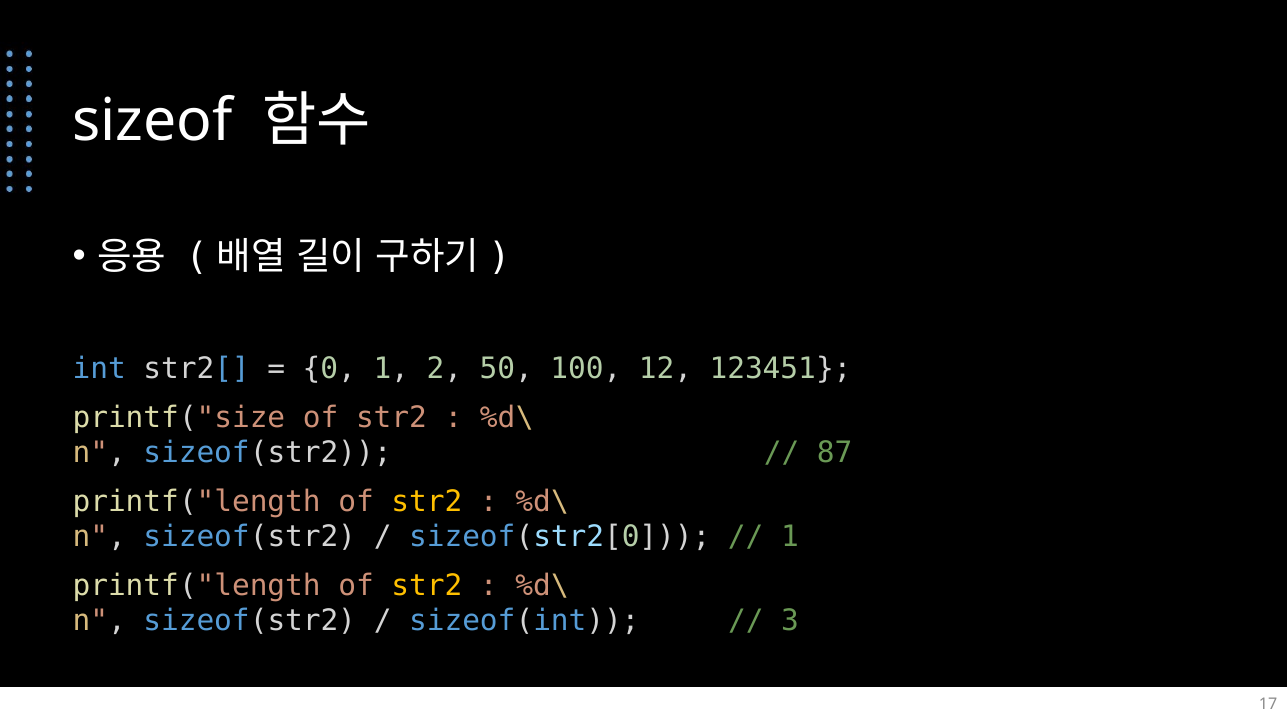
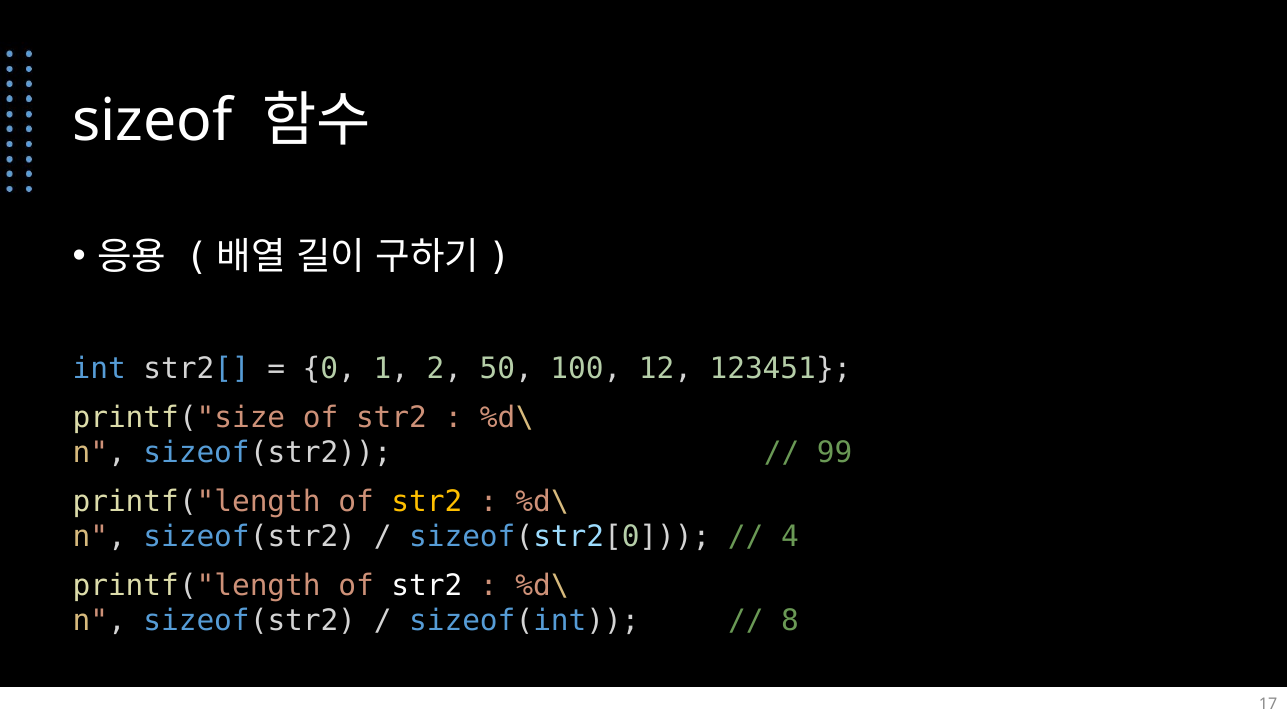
87: 87 -> 99
1 at (790, 537): 1 -> 4
str2 at (427, 585) colour: yellow -> white
3: 3 -> 8
